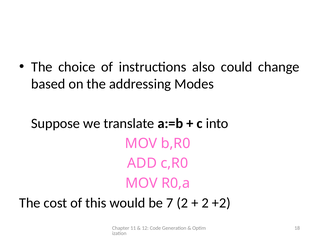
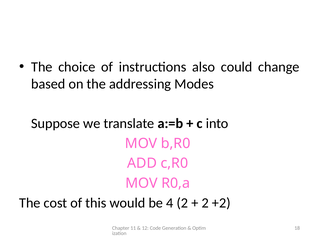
7: 7 -> 4
